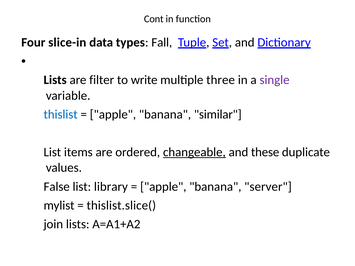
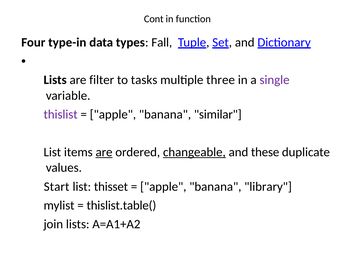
slice-in: slice-in -> type-in
write: write -> tasks
thislist colour: blue -> purple
are at (104, 152) underline: none -> present
False: False -> Start
library: library -> thisset
server: server -> library
thislist.slice(: thislist.slice( -> thislist.table(
